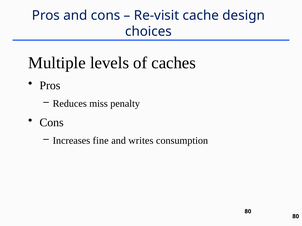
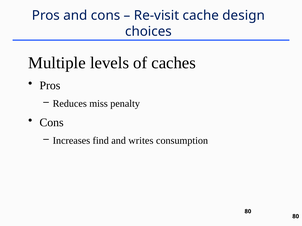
fine: fine -> find
